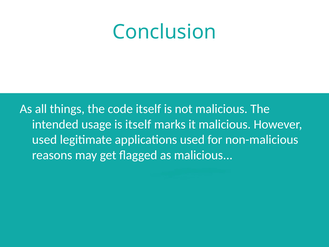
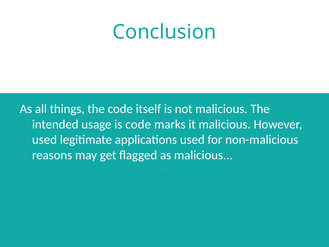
is itself: itself -> code
